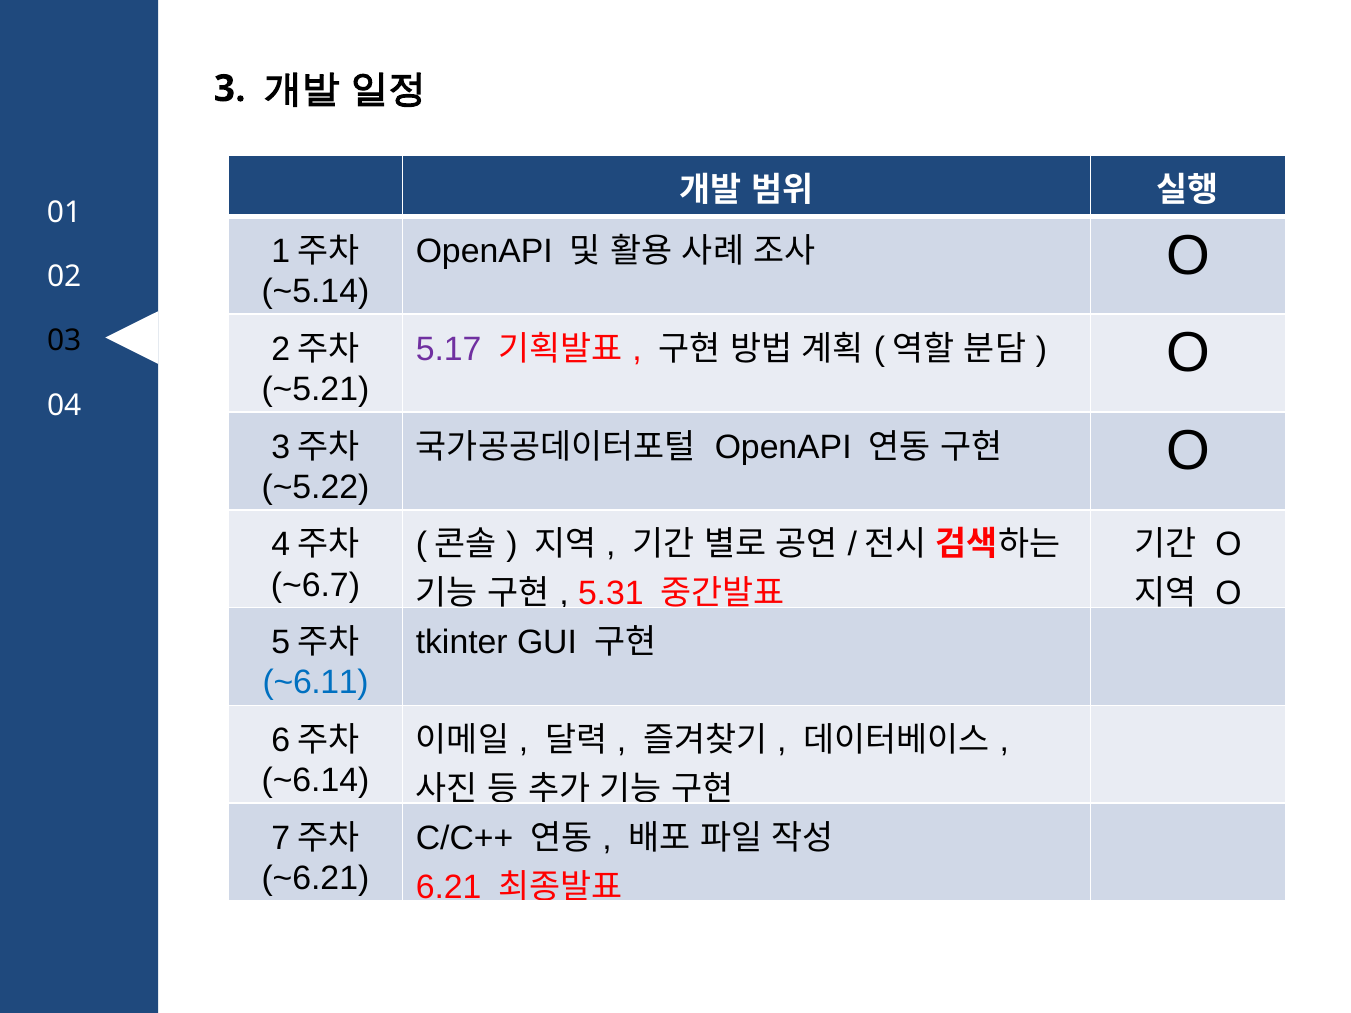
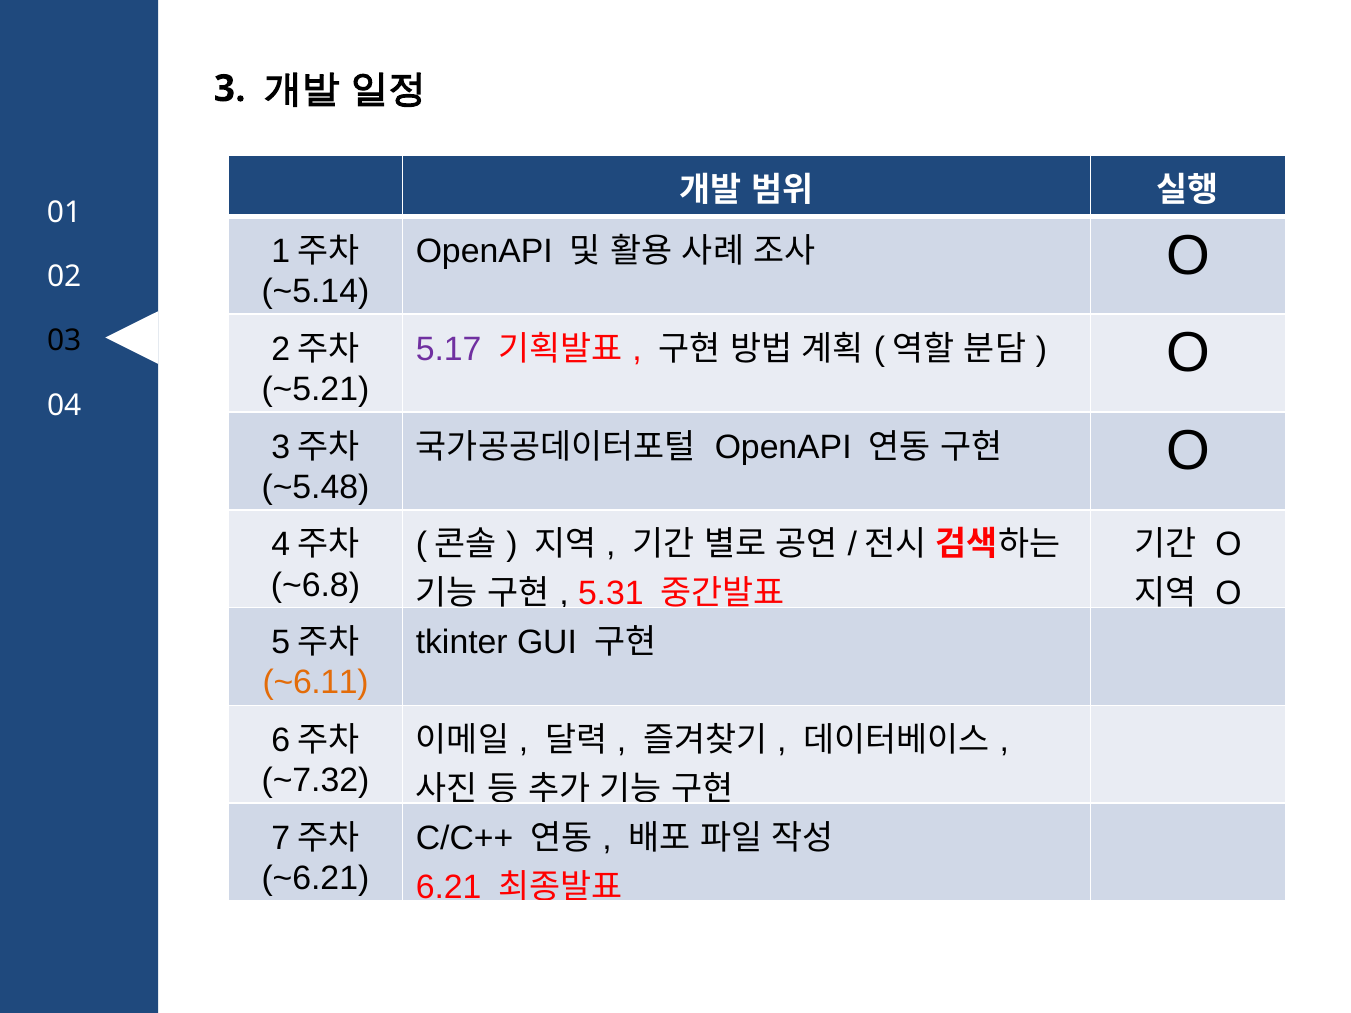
~5.22: ~5.22 -> ~5.48
~6.7: ~6.7 -> ~6.8
~6.11 colour: blue -> orange
~6.14: ~6.14 -> ~7.32
